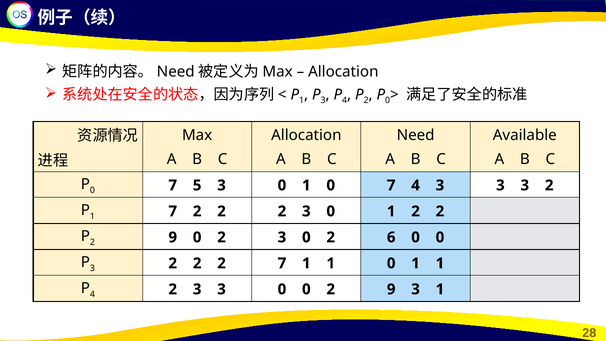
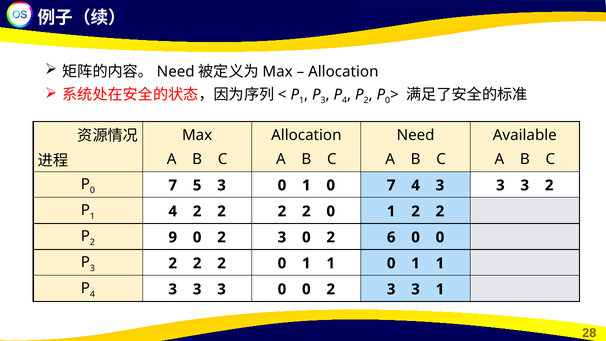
1 7: 7 -> 4
2 2 2 3: 3 -> 2
7 at (282, 263): 7 -> 0
2 at (173, 289): 2 -> 3
0 0 2 9: 9 -> 3
